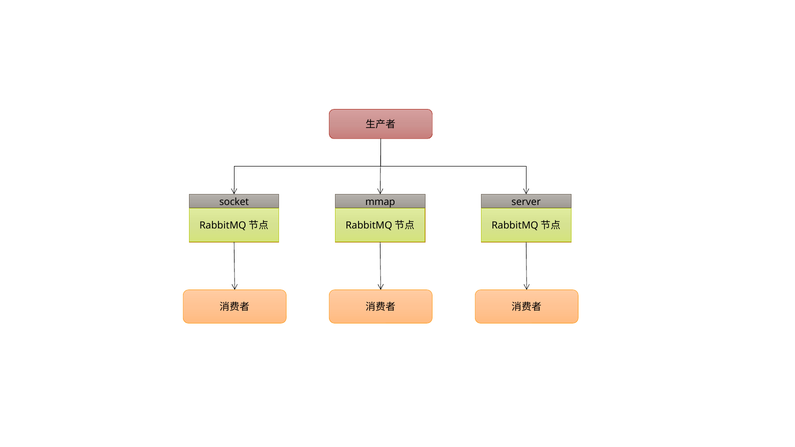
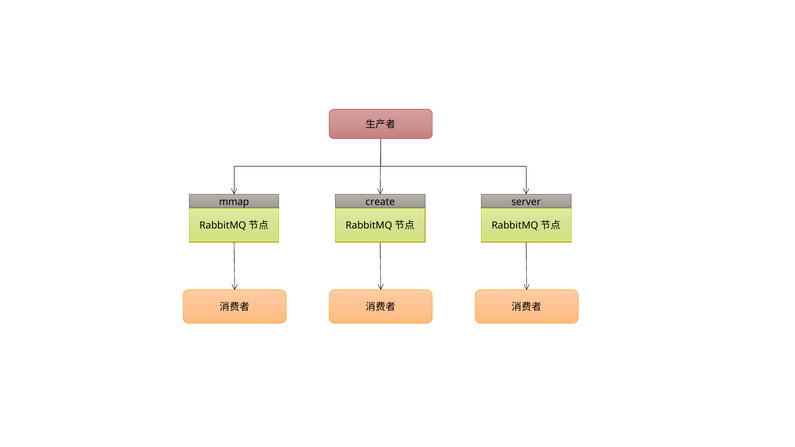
socket: socket -> mmap
mmap: mmap -> create
